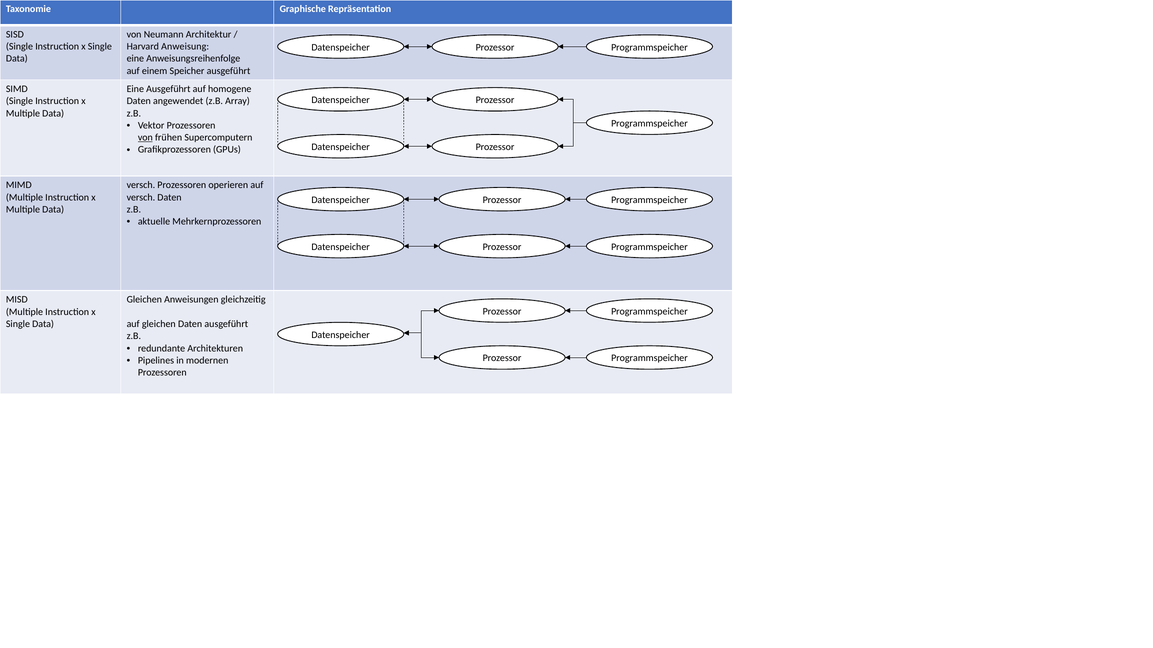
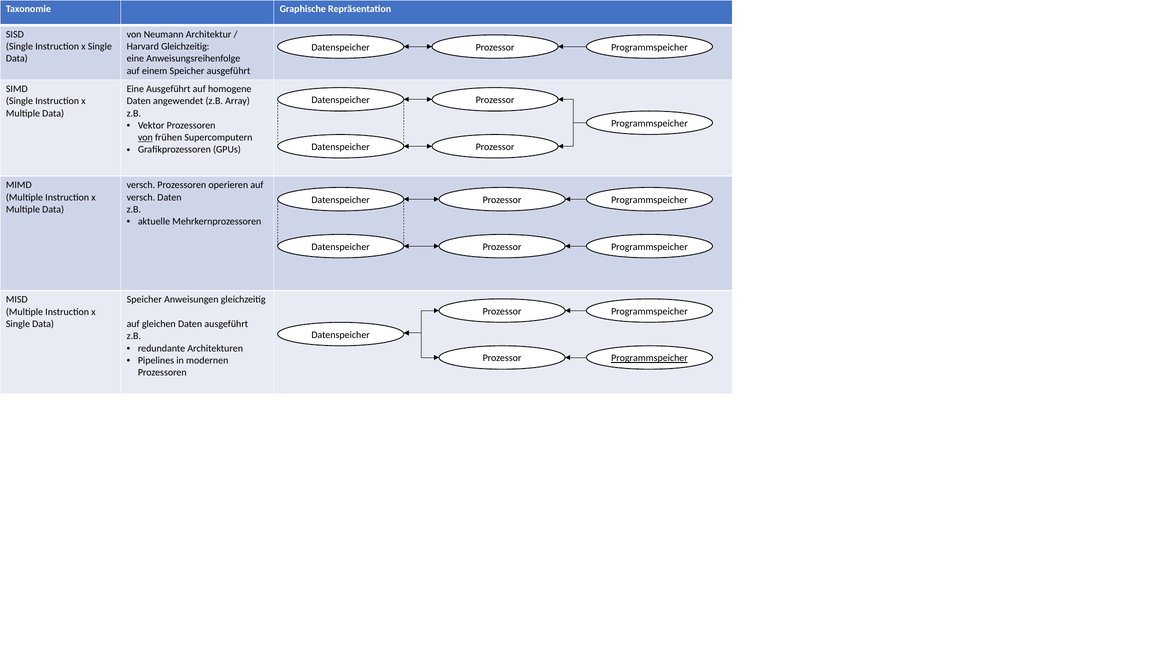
Harvard Anweisung: Anweisung -> Gleichzeitig
Gleichen at (144, 300): Gleichen -> Speicher
Programmspeicher at (649, 359) underline: none -> present
